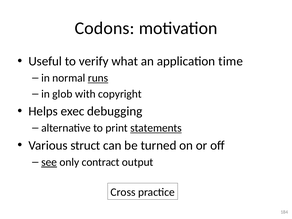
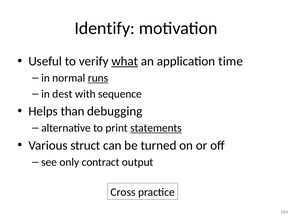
Codons: Codons -> Identify
what underline: none -> present
glob: glob -> dest
copyright: copyright -> sequence
exec: exec -> than
see underline: present -> none
